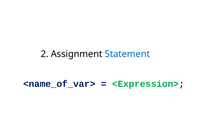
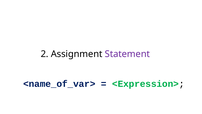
Statement colour: blue -> purple
